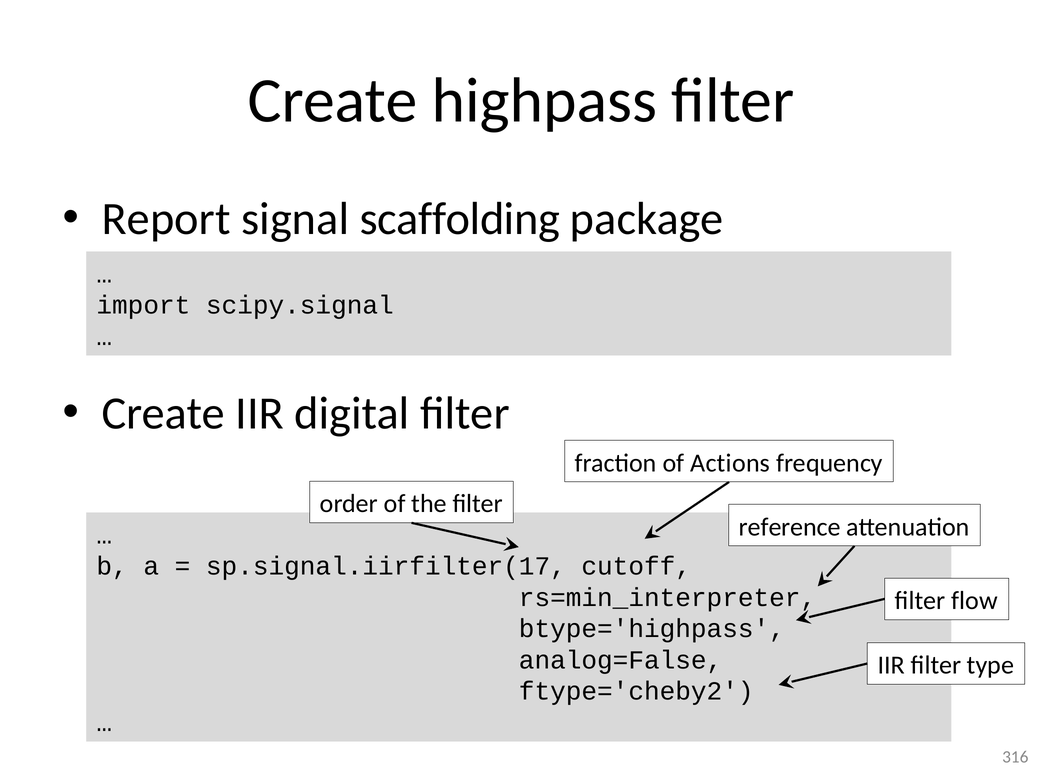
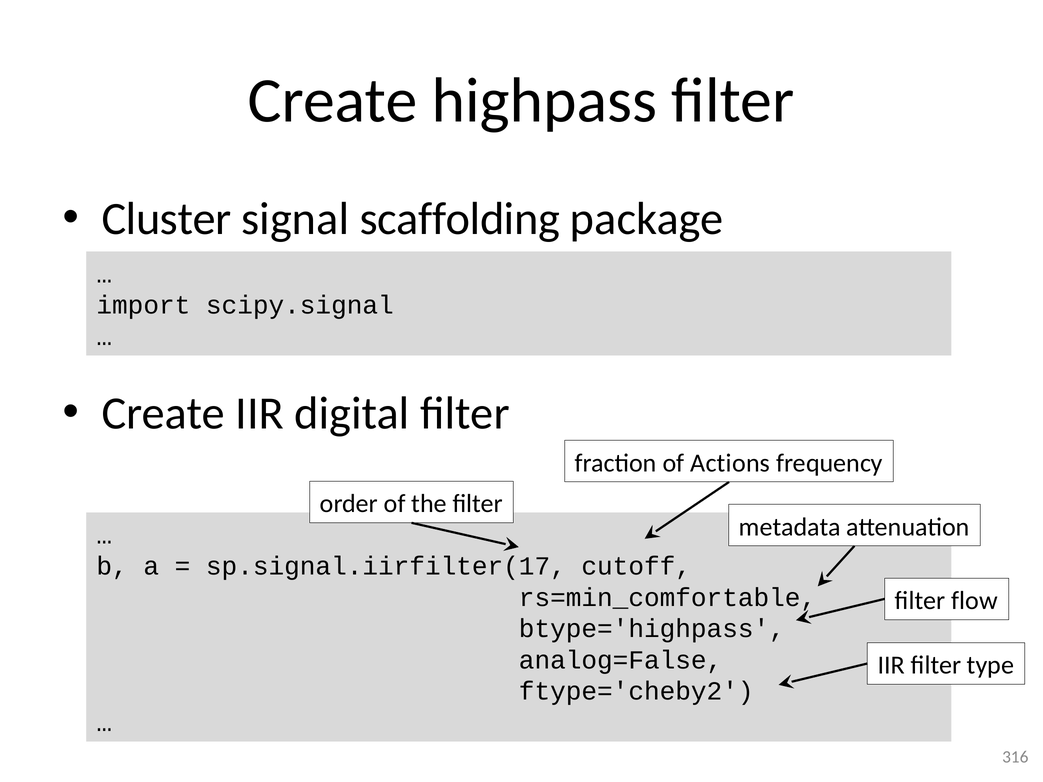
Report: Report -> Cluster
reference: reference -> metadata
rs=min_interpreter: rs=min_interpreter -> rs=min_comfortable
